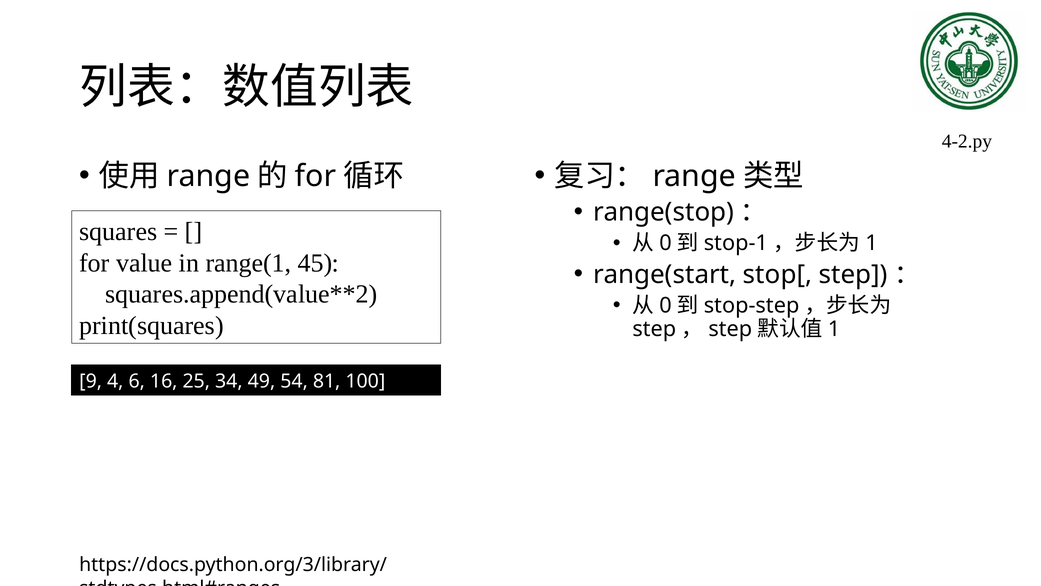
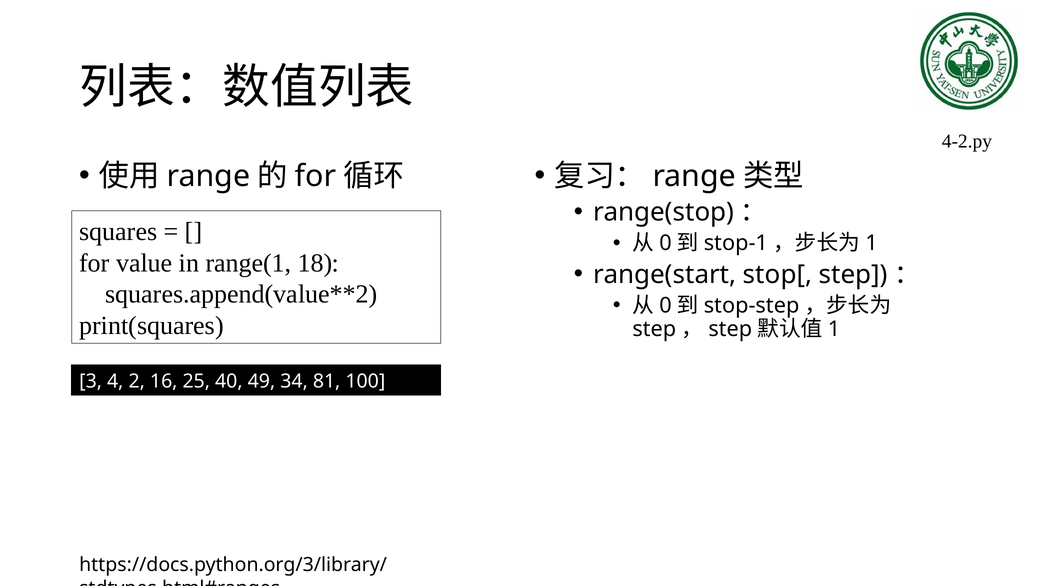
45: 45 -> 18
9: 9 -> 3
6: 6 -> 2
34: 34 -> 40
54: 54 -> 34
